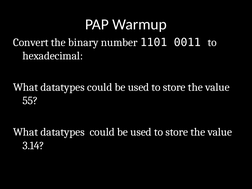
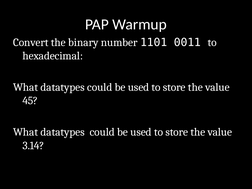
55: 55 -> 45
